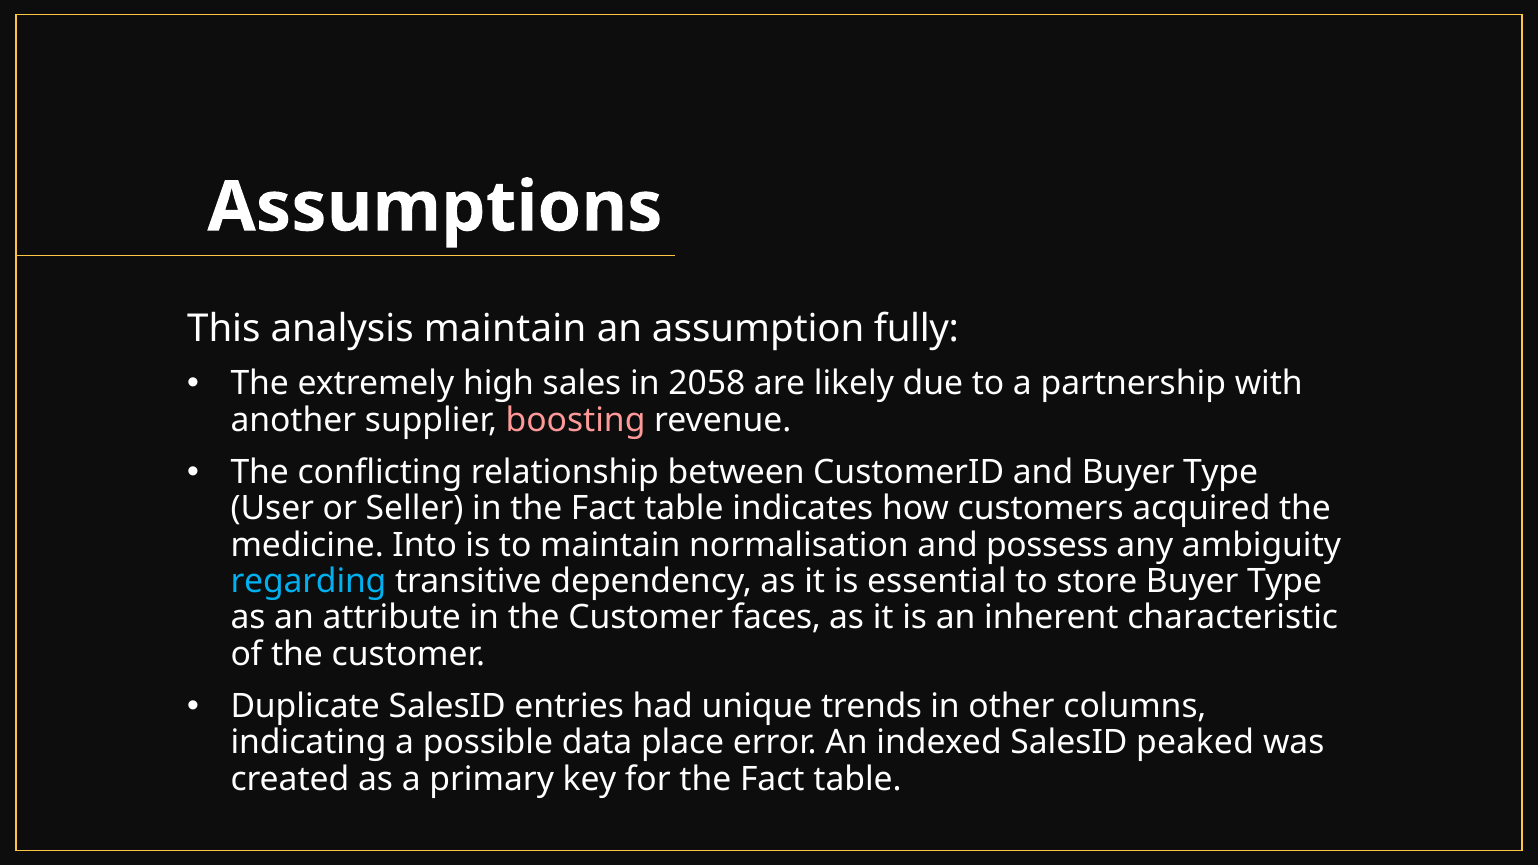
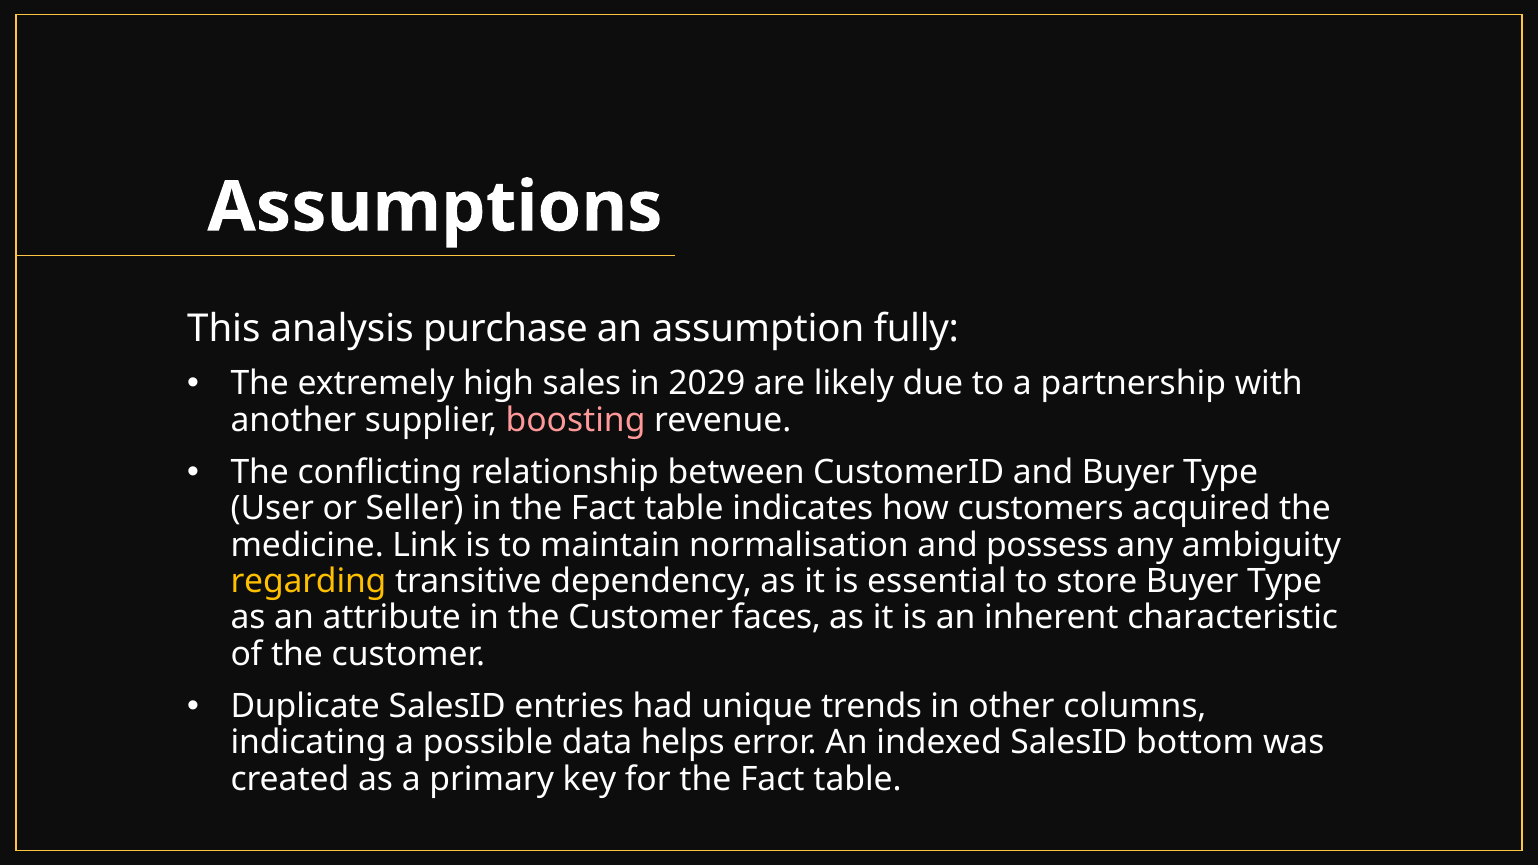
analysis maintain: maintain -> purchase
2058: 2058 -> 2029
Into: Into -> Link
regarding colour: light blue -> yellow
place: place -> helps
peaked: peaked -> bottom
